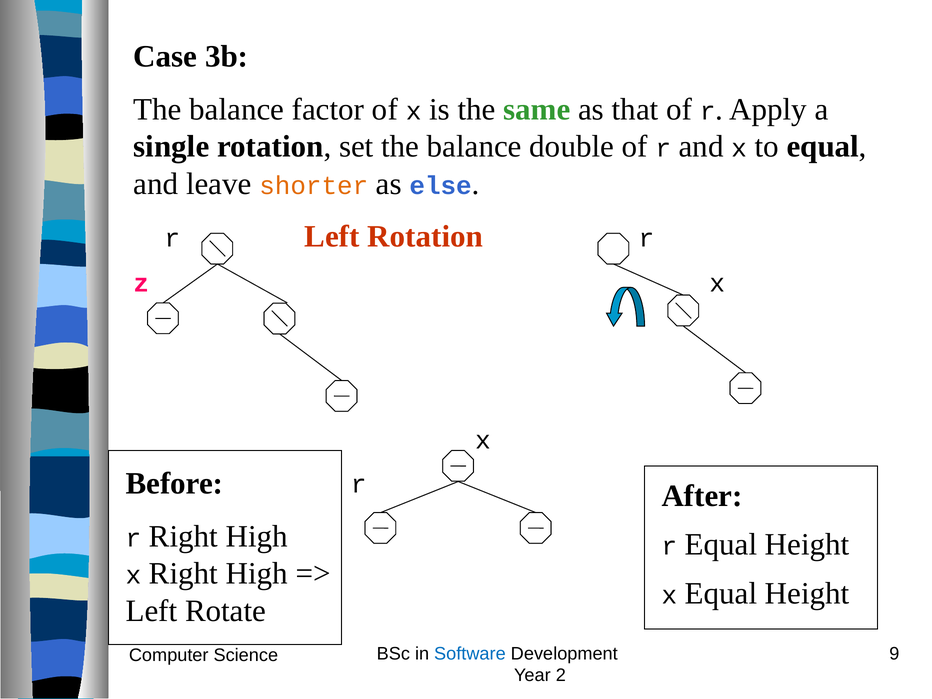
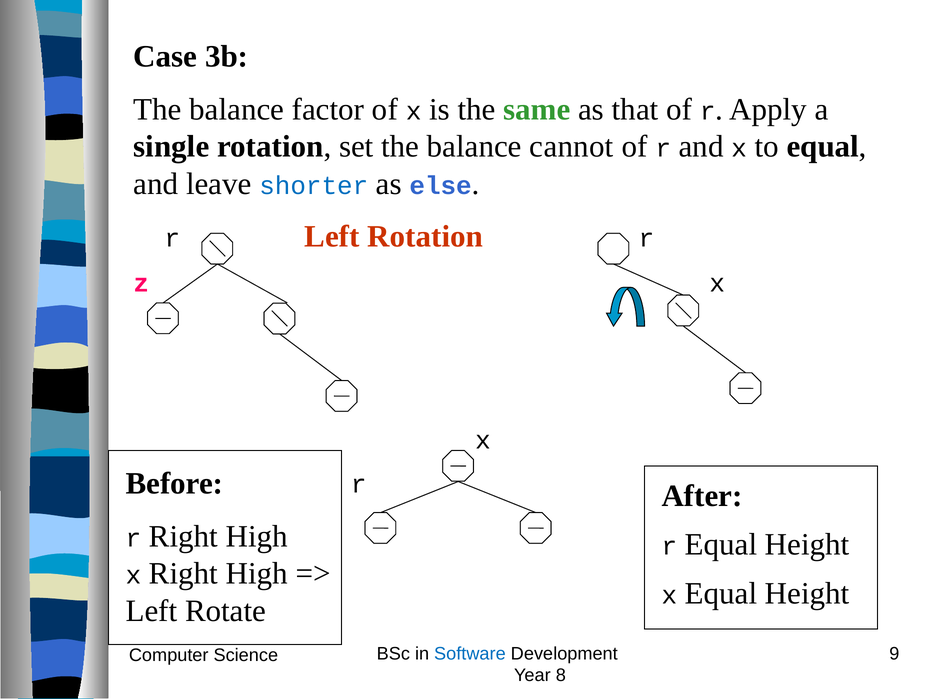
double: double -> cannot
shorter colour: orange -> blue
2: 2 -> 8
